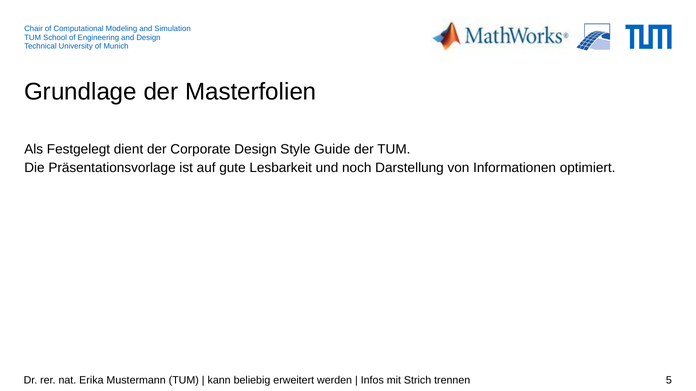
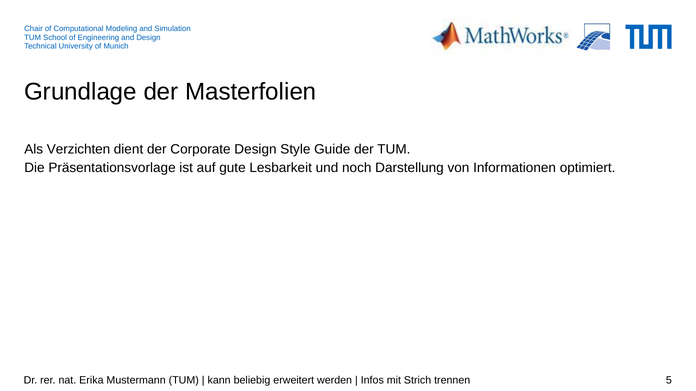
Festgelegt: Festgelegt -> Verzichten
